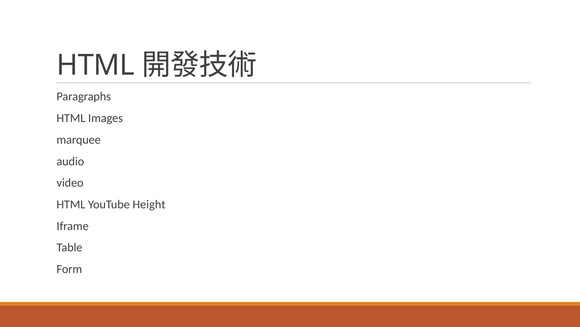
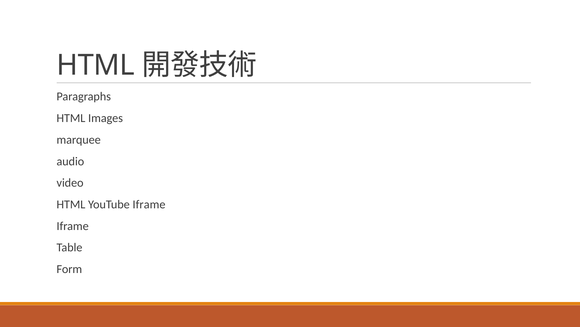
YouTube Height: Height -> Iframe
